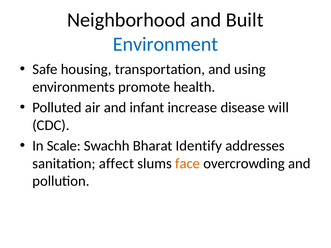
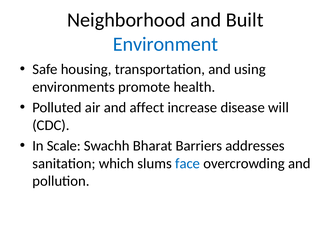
infant: infant -> affect
Identify: Identify -> Barriers
affect: affect -> which
face colour: orange -> blue
